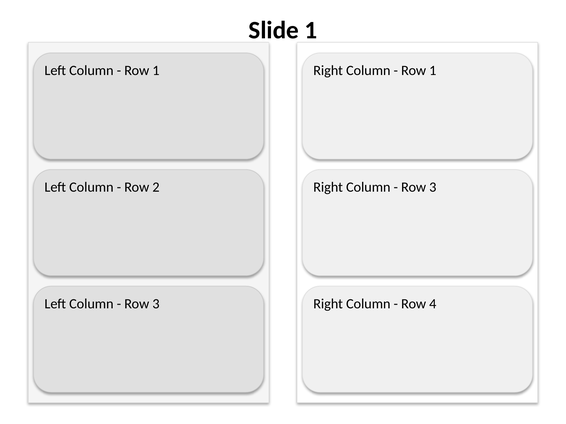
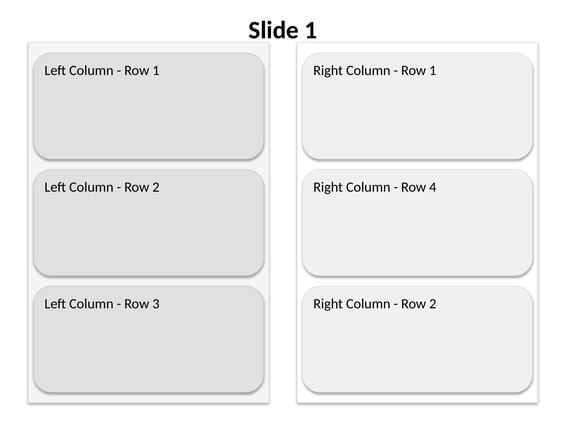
3 at (433, 187): 3 -> 4
4 at (433, 304): 4 -> 2
